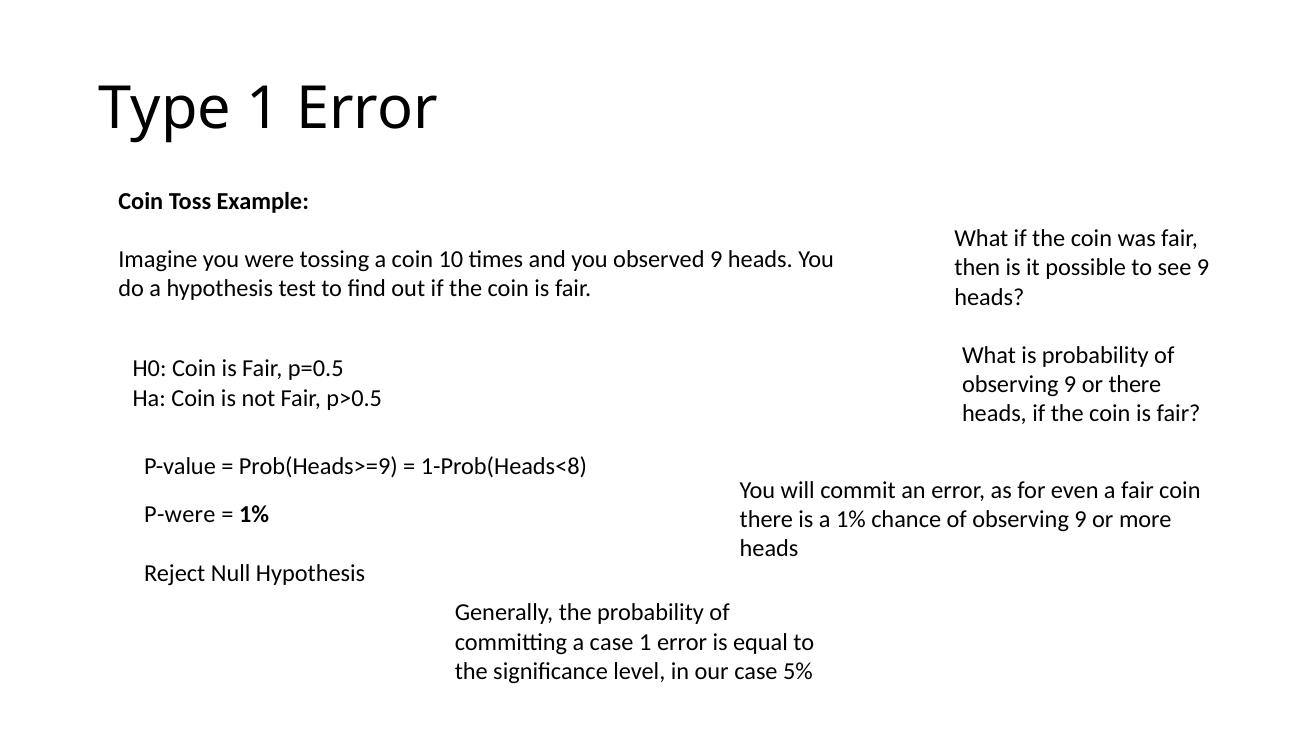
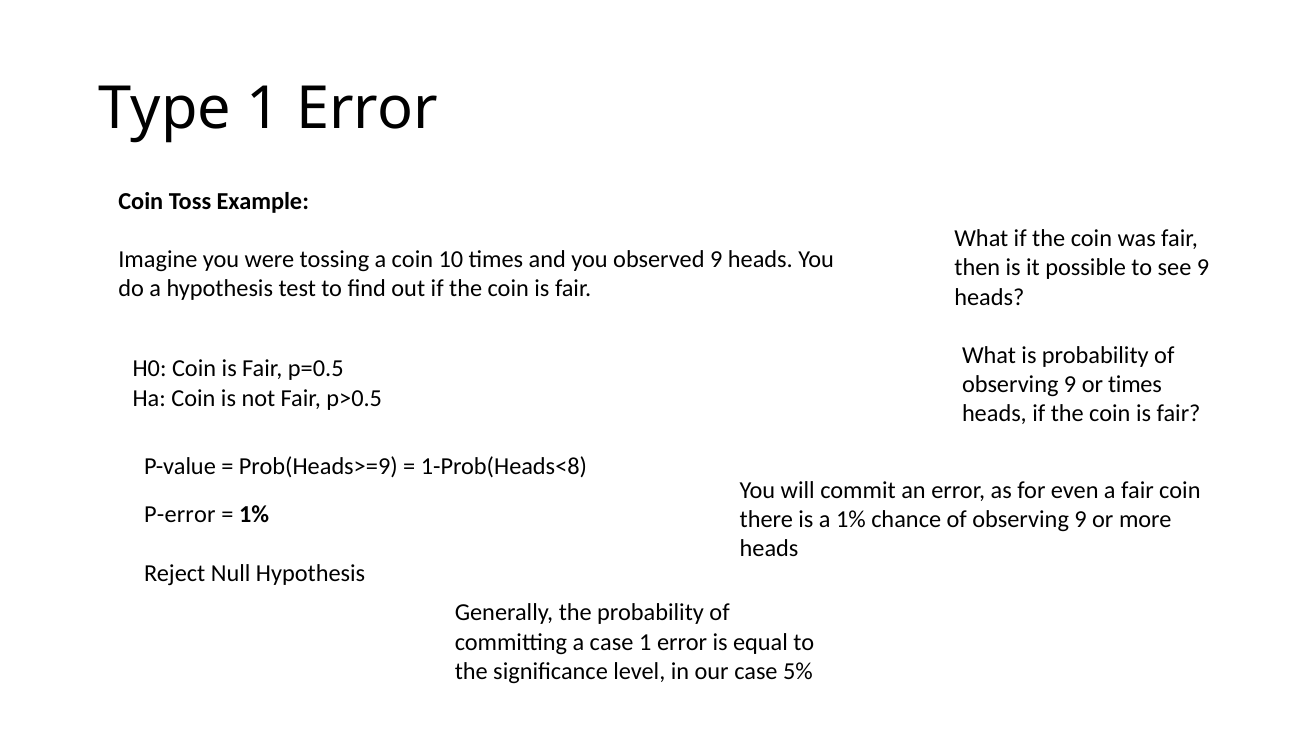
or there: there -> times
P-were: P-were -> P-error
